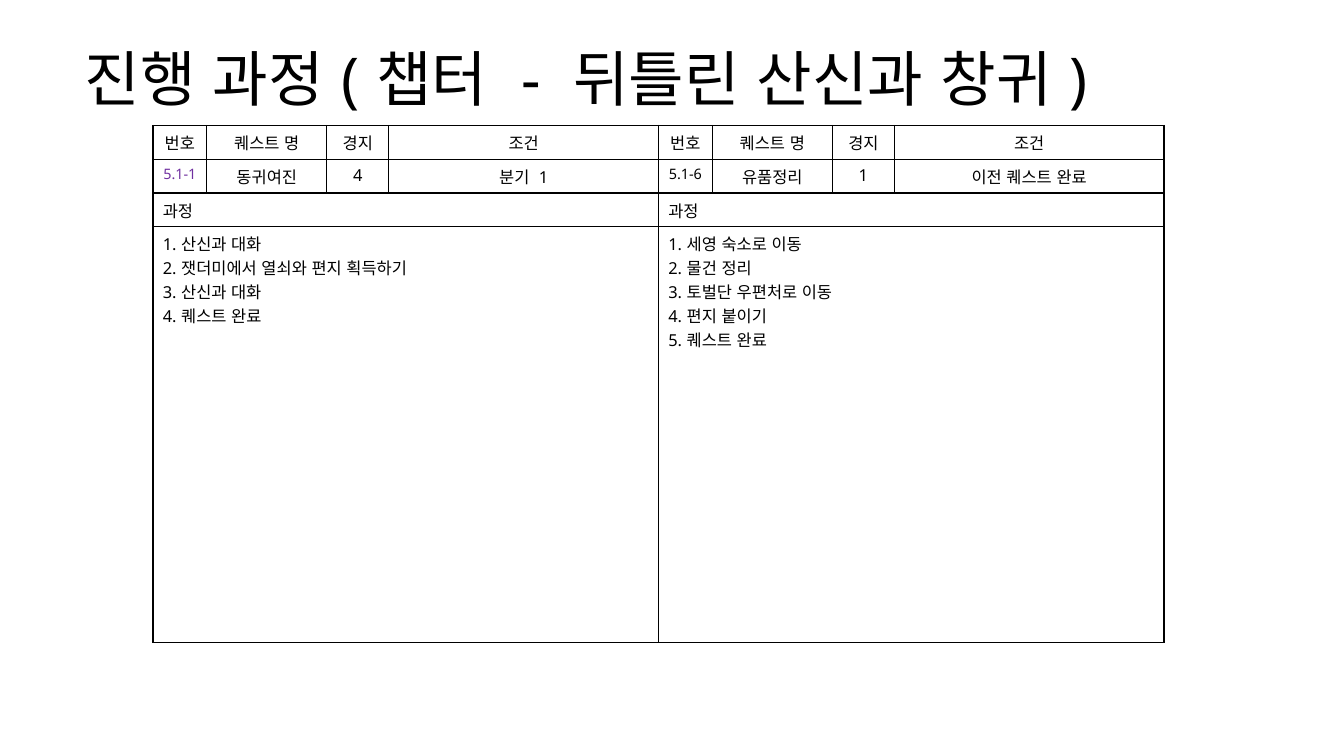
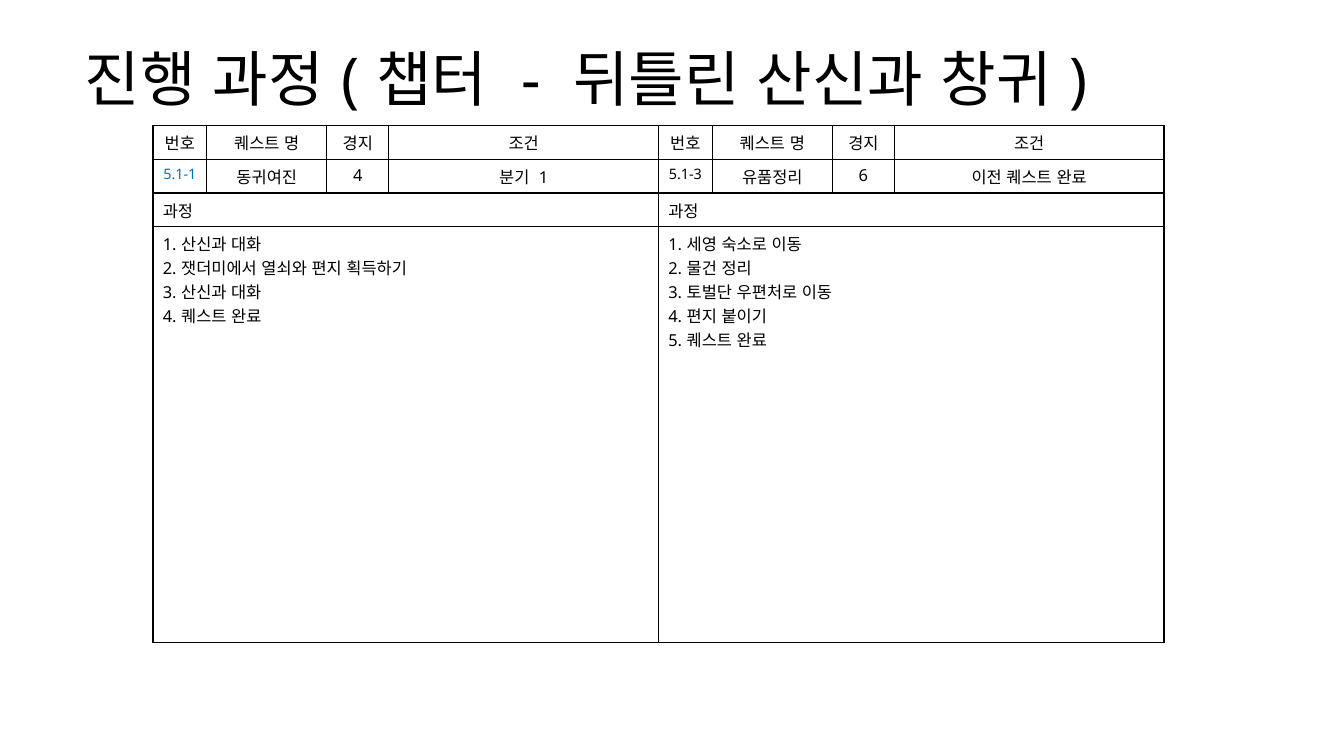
5.1-1 colour: purple -> blue
5.1-6: 5.1-6 -> 5.1-3
1 at (863, 176): 1 -> 6
